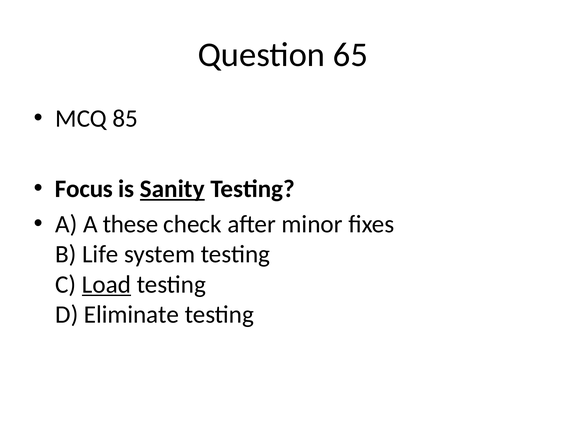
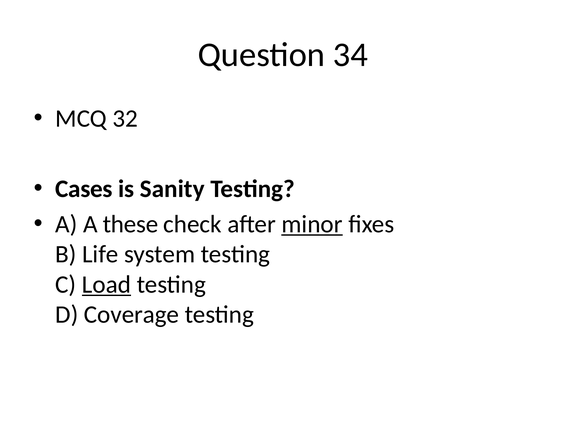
65: 65 -> 34
85: 85 -> 32
Focus: Focus -> Cases
Sanity underline: present -> none
minor underline: none -> present
Eliminate: Eliminate -> Coverage
